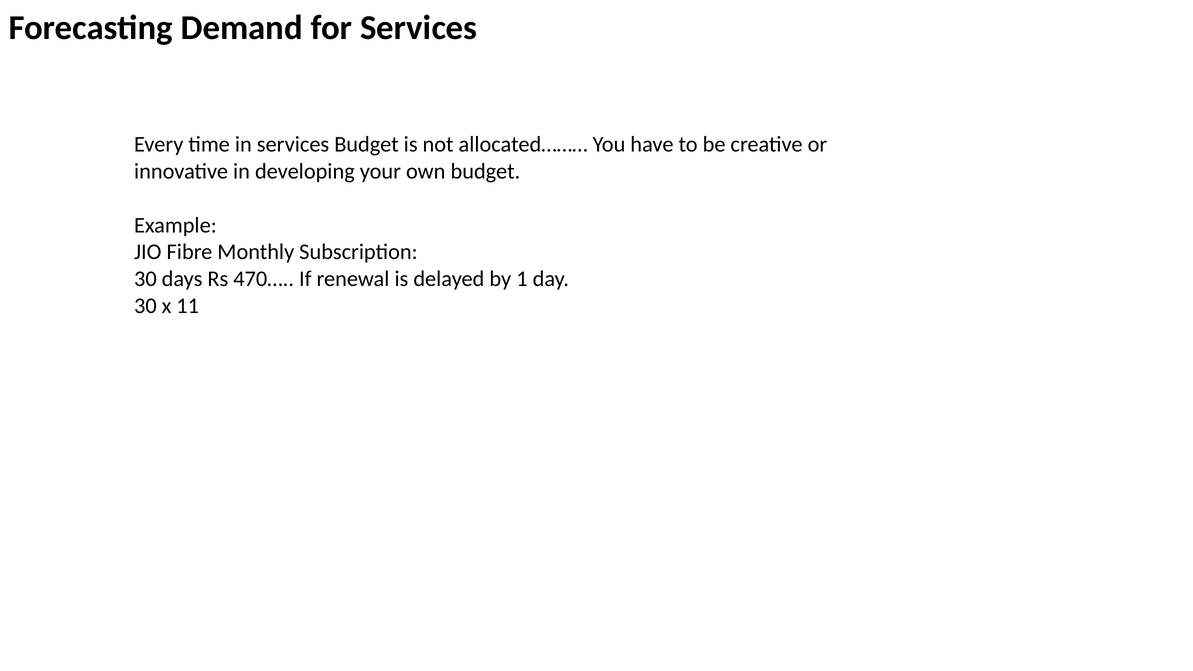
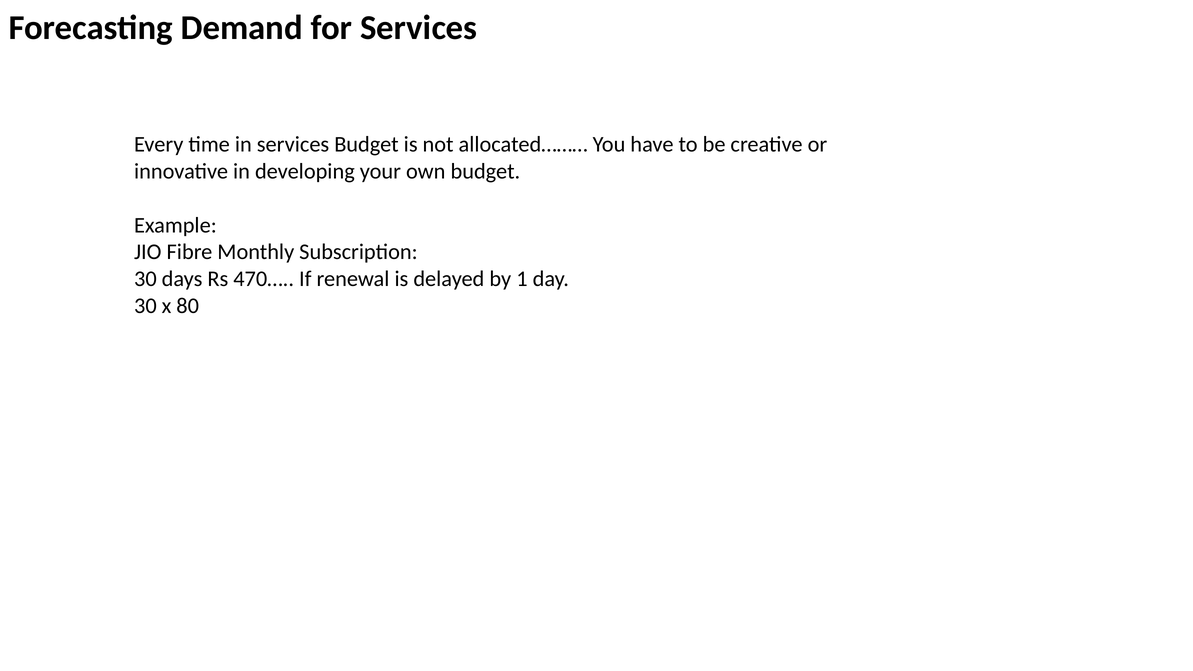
11: 11 -> 80
